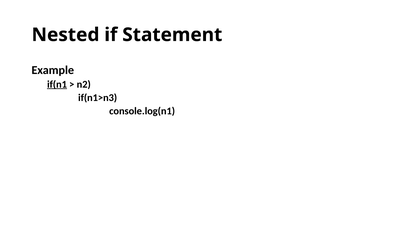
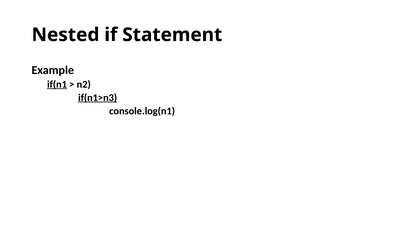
if(n1>n3 underline: none -> present
